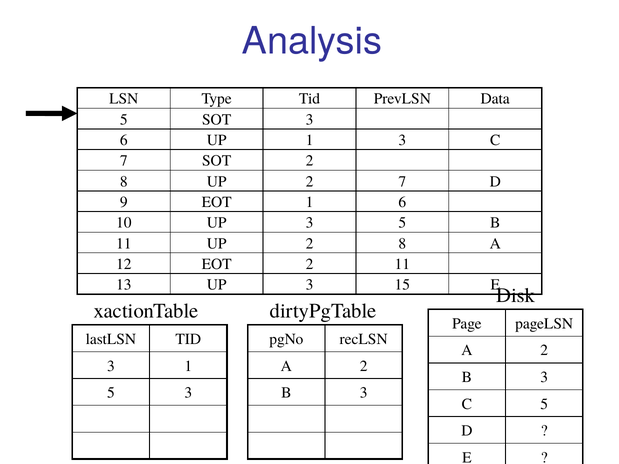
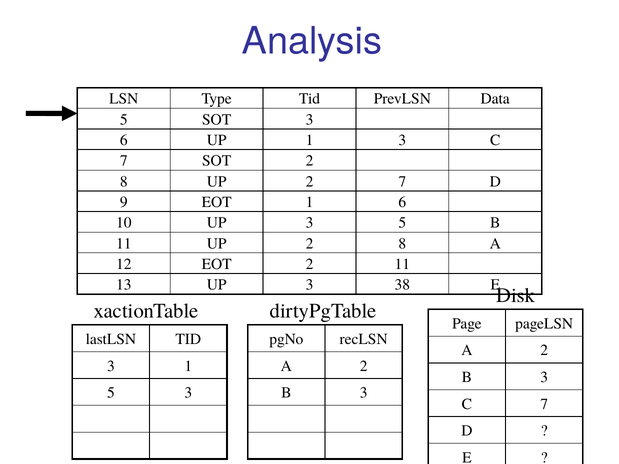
15: 15 -> 38
5 at (544, 404): 5 -> 7
